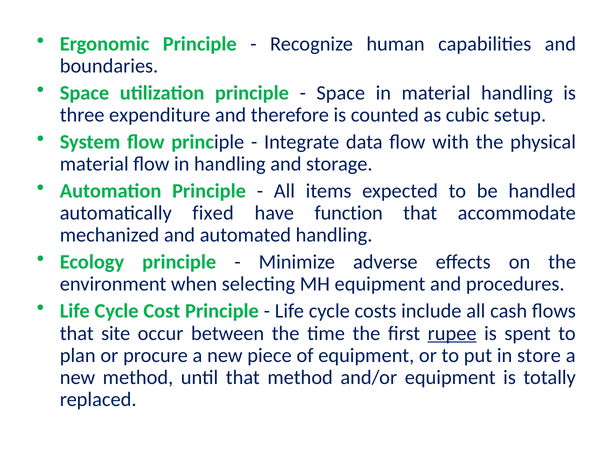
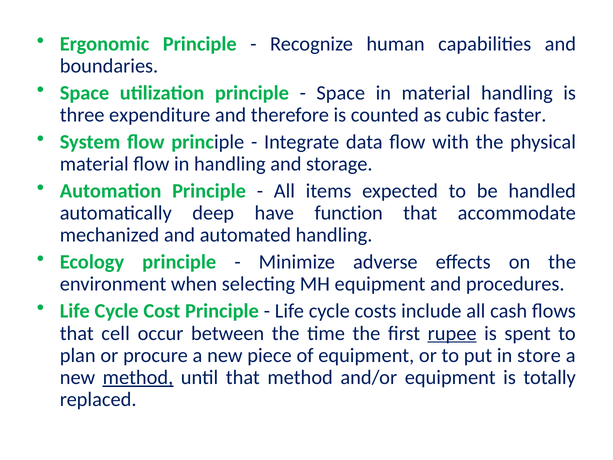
setup: setup -> faster
fixed: fixed -> deep
site: site -> cell
method at (138, 377) underline: none -> present
